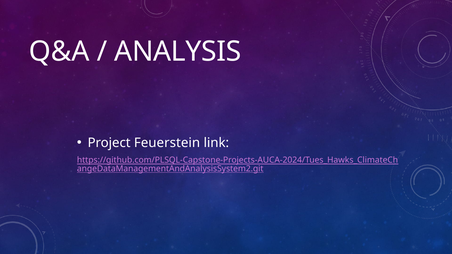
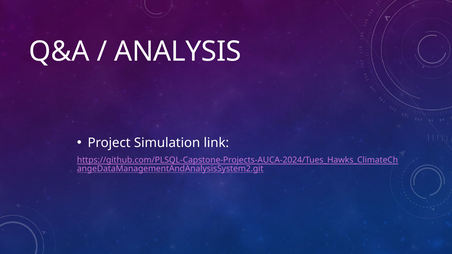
Feuerstein: Feuerstein -> Simulation
